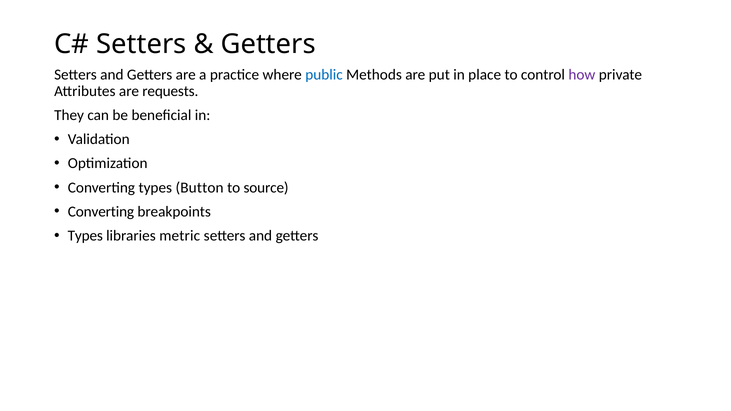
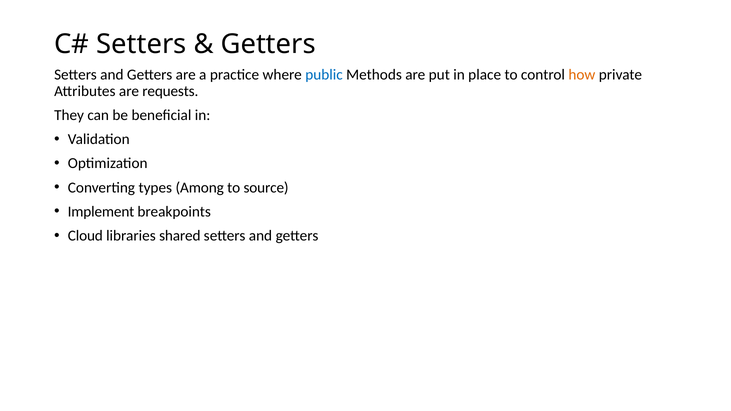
how colour: purple -> orange
Button: Button -> Among
Converting at (101, 212): Converting -> Implement
Types at (85, 236): Types -> Cloud
metric: metric -> shared
